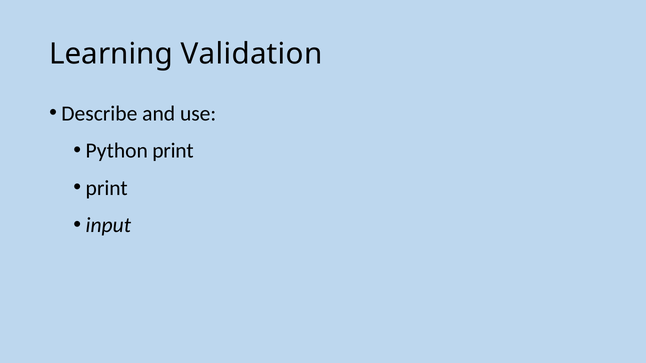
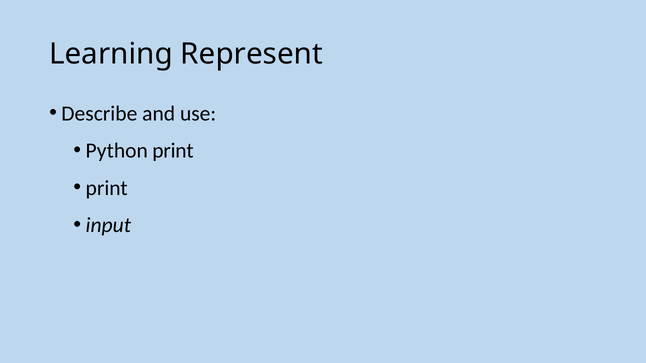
Validation: Validation -> Represent
